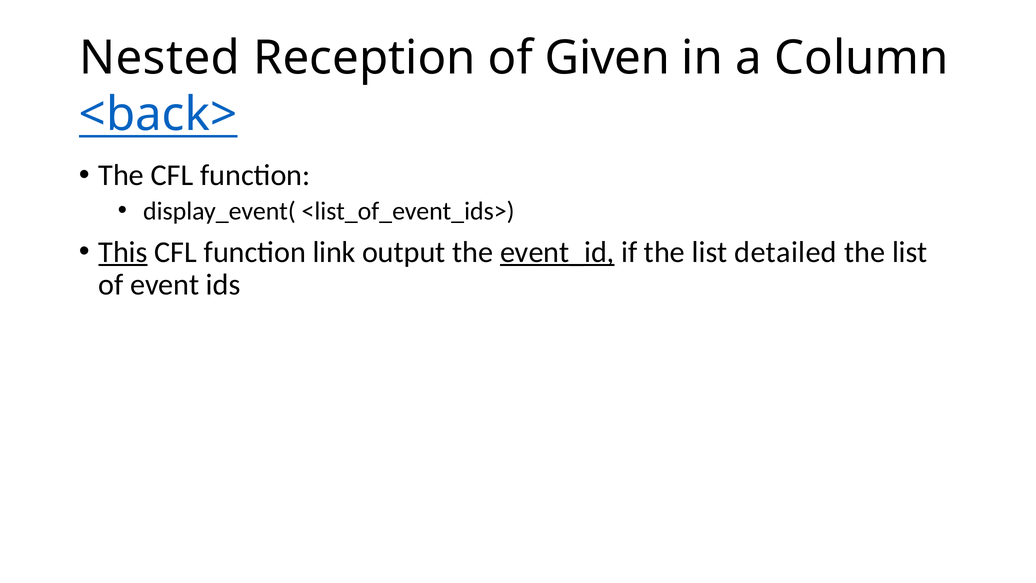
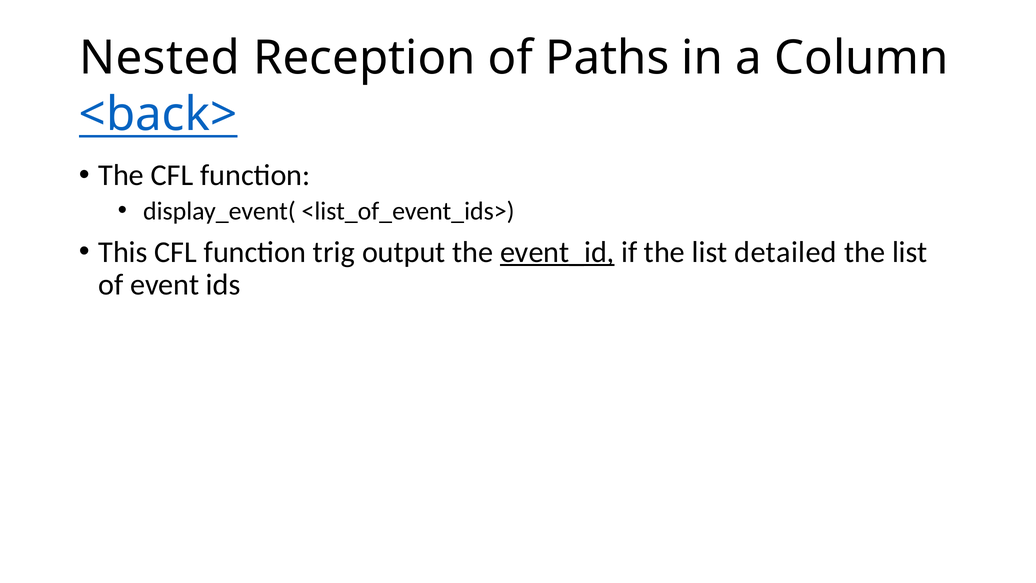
Given: Given -> Paths
This underline: present -> none
link: link -> trig
